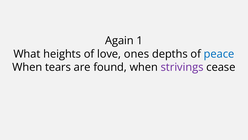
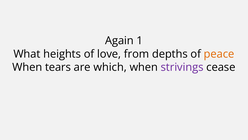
ones: ones -> from
peace colour: blue -> orange
found: found -> which
